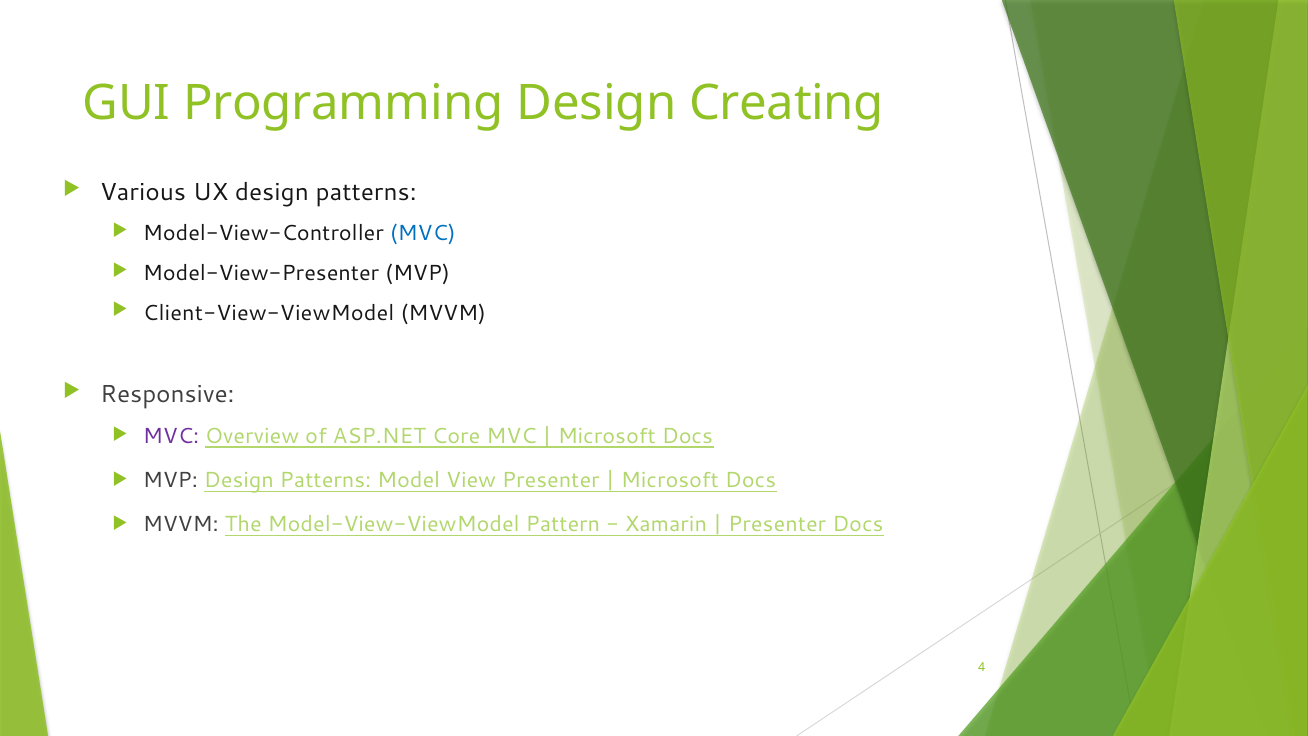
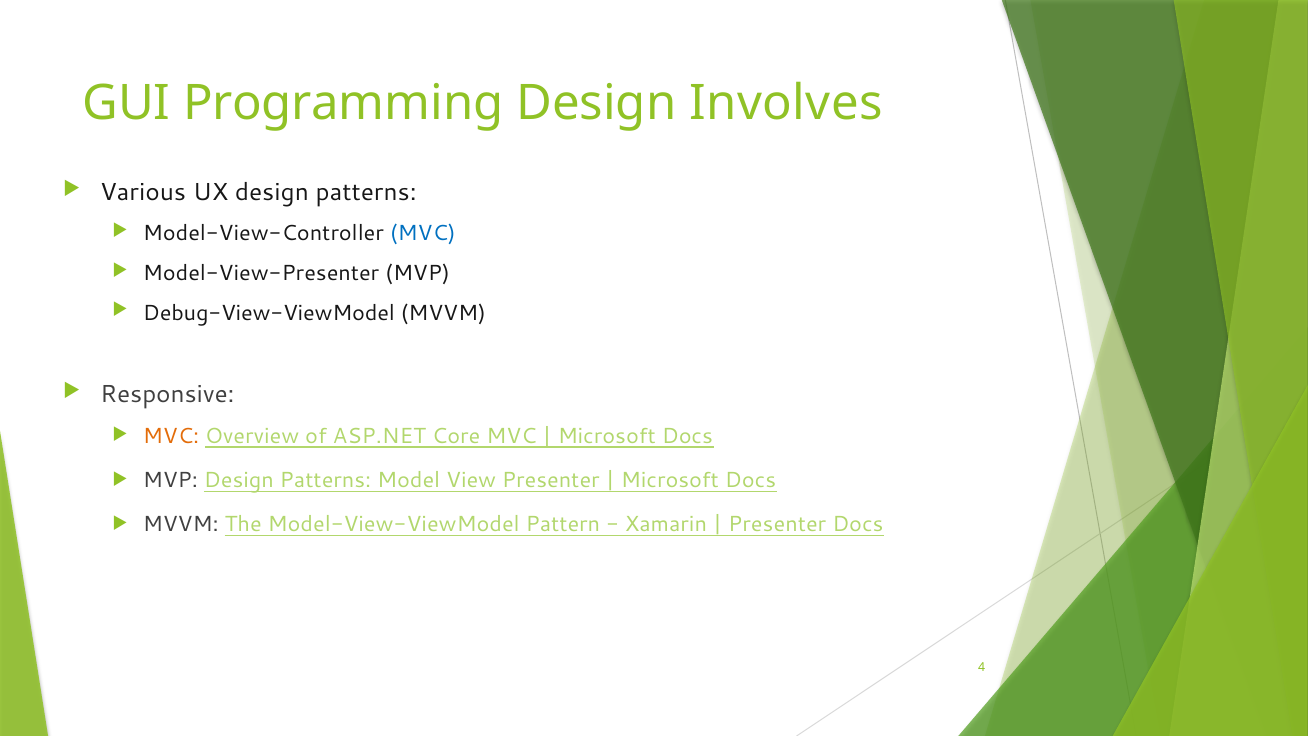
Creating: Creating -> Involves
Client-View-ViewModel: Client-View-ViewModel -> Debug-View-ViewModel
MVC at (171, 436) colour: purple -> orange
